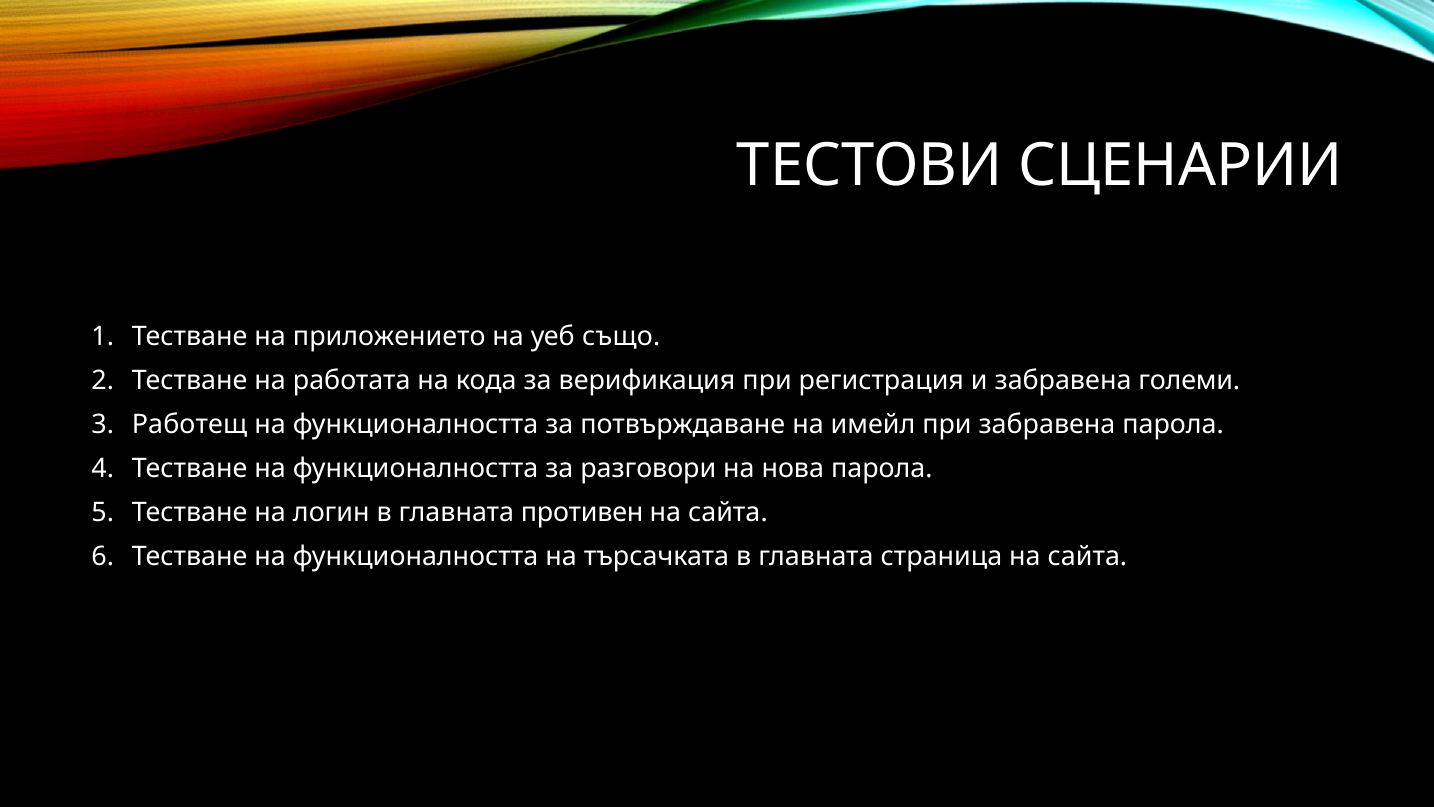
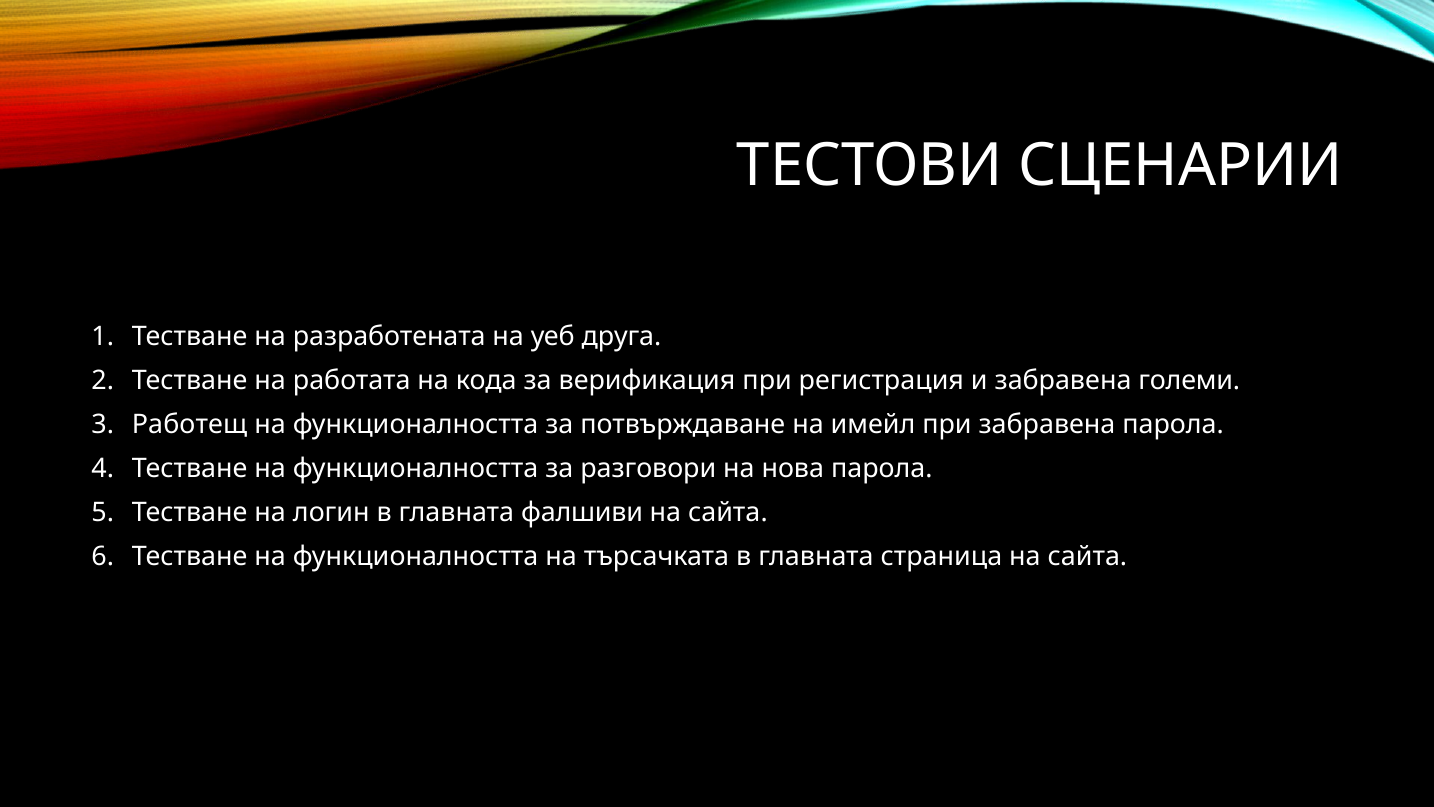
приложението: приложението -> разработената
също: също -> друга
противен: противен -> фалшиви
